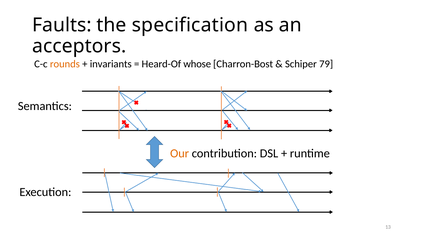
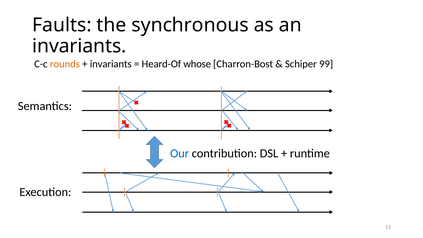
specification: specification -> synchronous
acceptors at (79, 46): acceptors -> invariants
79: 79 -> 99
Our colour: orange -> blue
